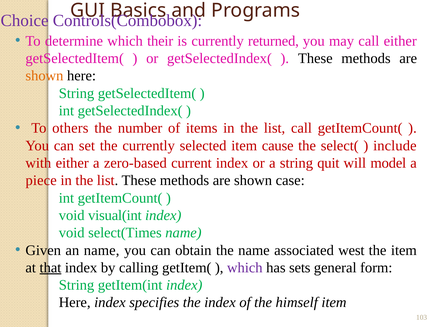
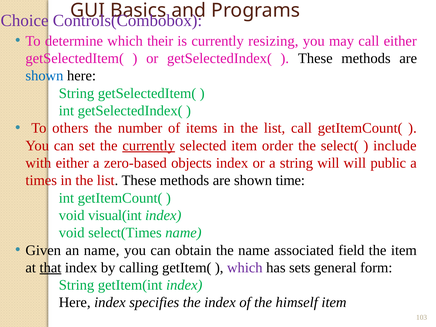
returned: returned -> resizing
shown at (44, 76) colour: orange -> blue
currently at (149, 146) underline: none -> present
cause: cause -> order
current: current -> objects
string quit: quit -> will
model: model -> public
piece: piece -> times
case: case -> time
west: west -> field
